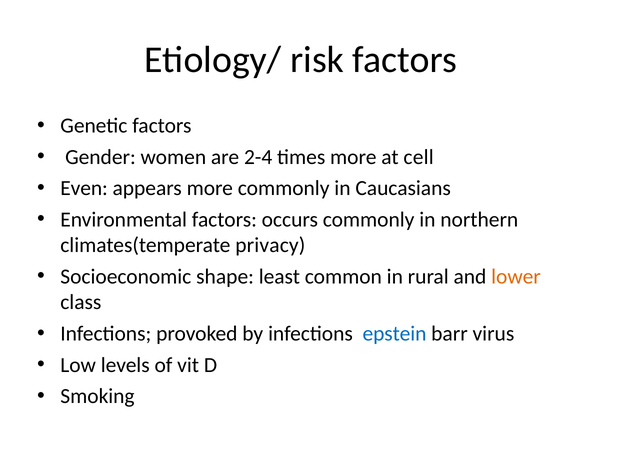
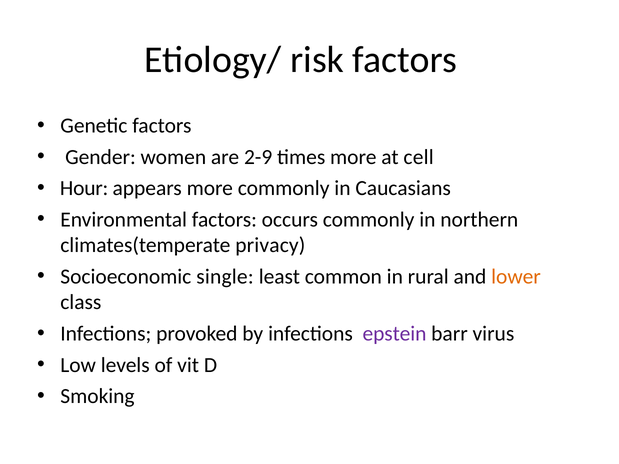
2-4: 2-4 -> 2-9
Even: Even -> Hour
shape: shape -> single
epstein colour: blue -> purple
